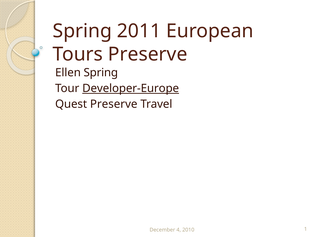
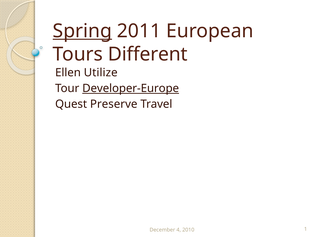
Spring at (82, 31) underline: none -> present
Tours Preserve: Preserve -> Different
Ellen Spring: Spring -> Utilize
